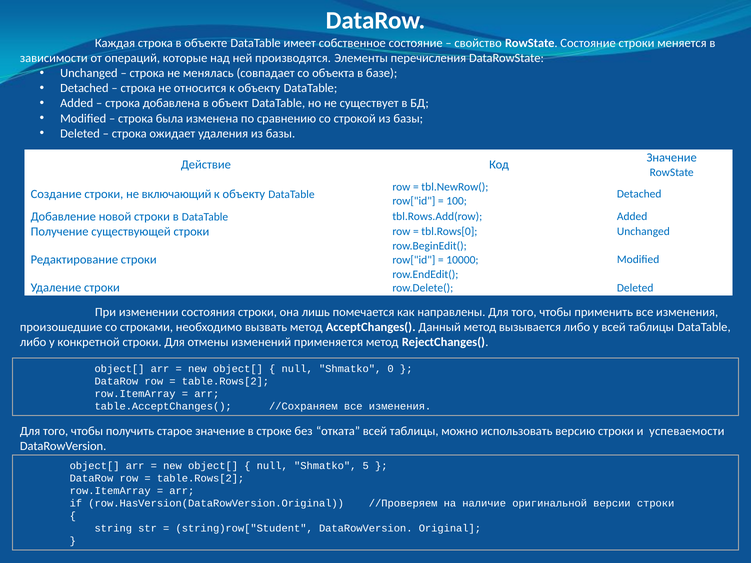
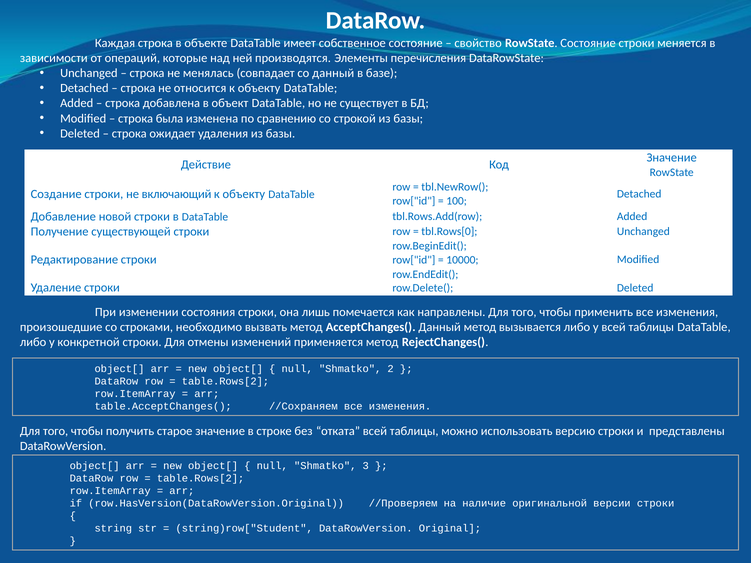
со объекта: объекта -> данный
0: 0 -> 2
успеваемости: успеваемости -> представлены
5: 5 -> 3
